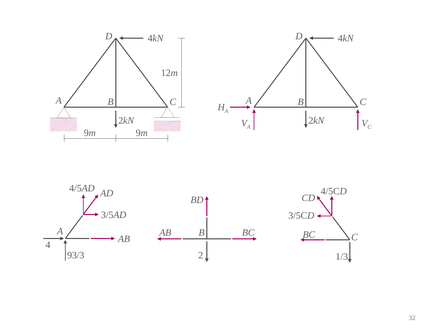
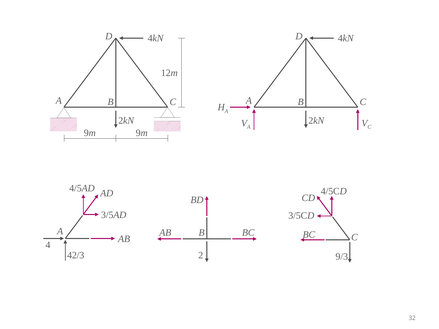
93/3: 93/3 -> 42/3
1/3: 1/3 -> 9/3
